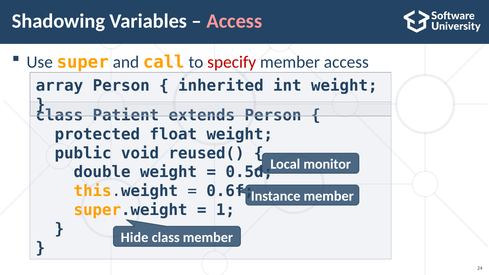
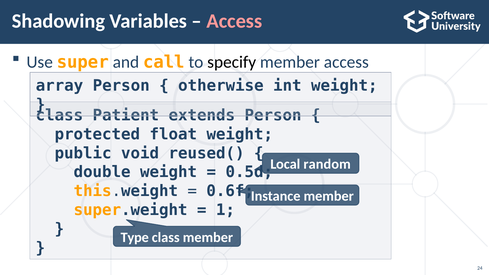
specify colour: red -> black
inherited: inherited -> otherwise
monitor: monitor -> random
Hide: Hide -> Type
